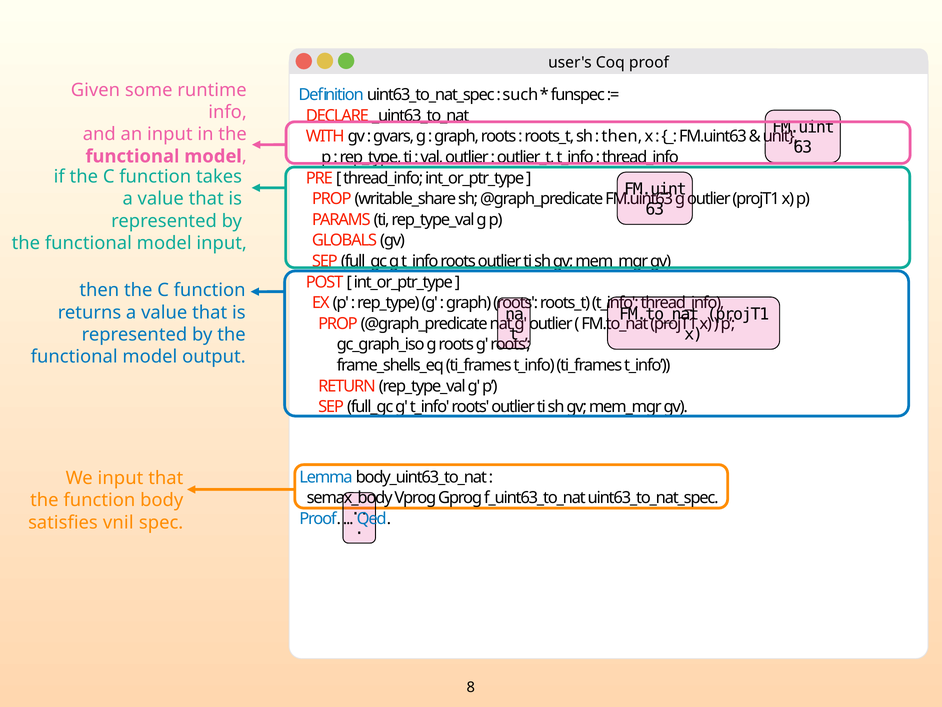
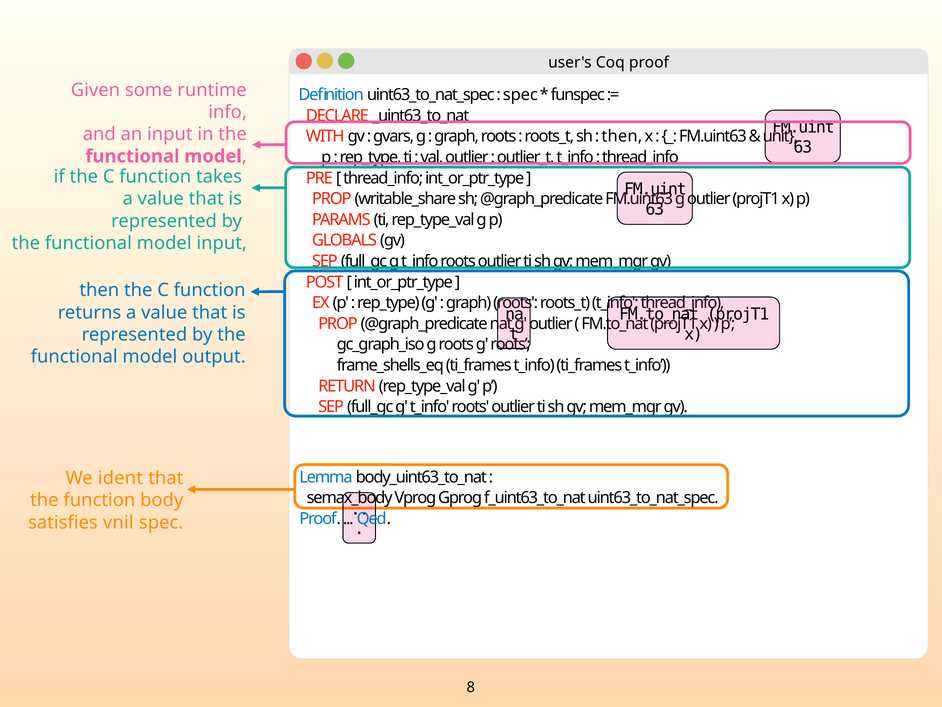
such at (520, 95): such -> spec
We input: input -> ident
